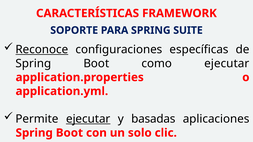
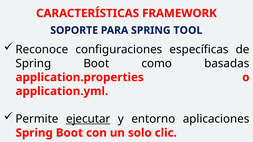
SUITE: SUITE -> TOOL
Reconoce underline: present -> none
como ejecutar: ejecutar -> basadas
basadas: basadas -> entorno
